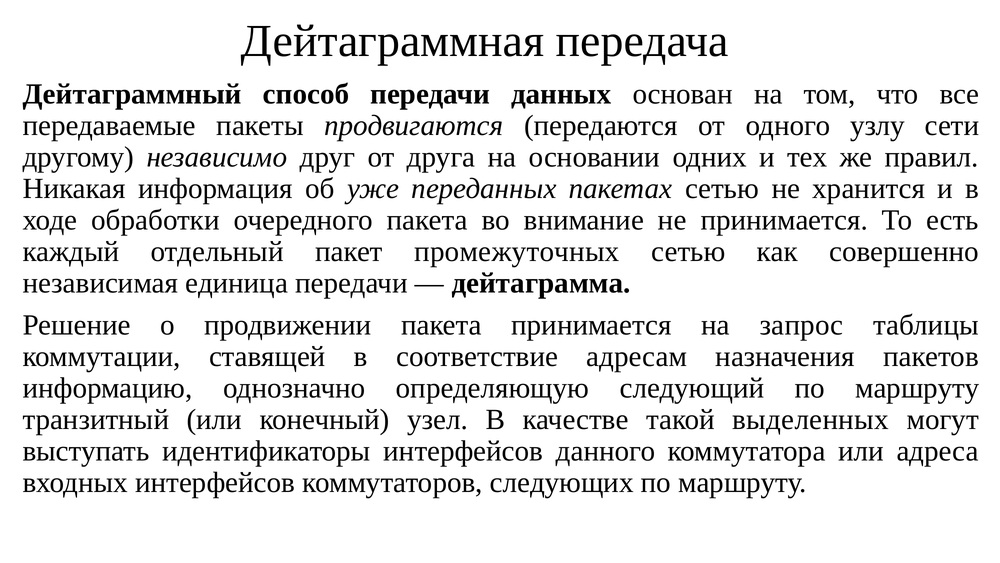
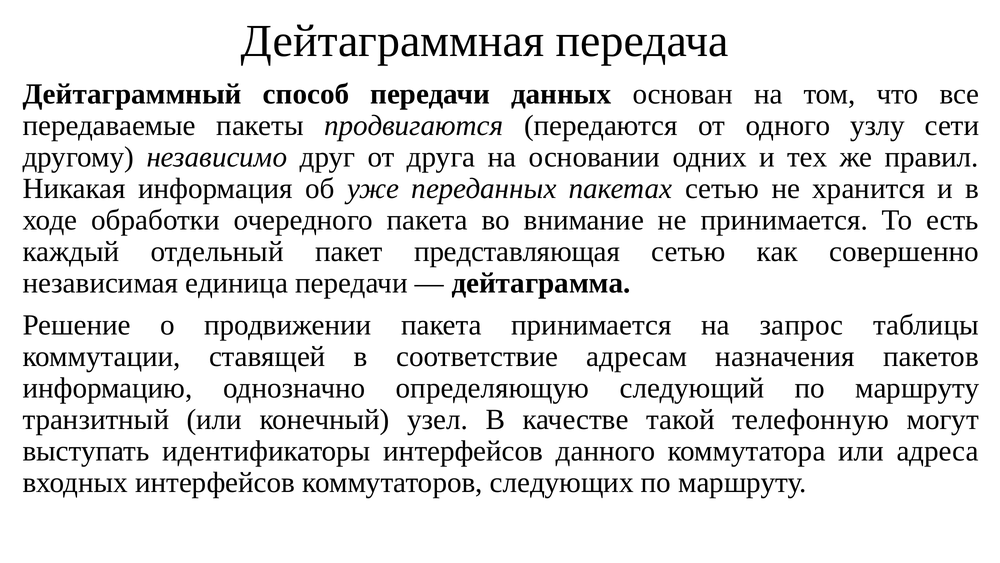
промежуточных: промежуточных -> представляющая
выделенных: выделенных -> телефонную
